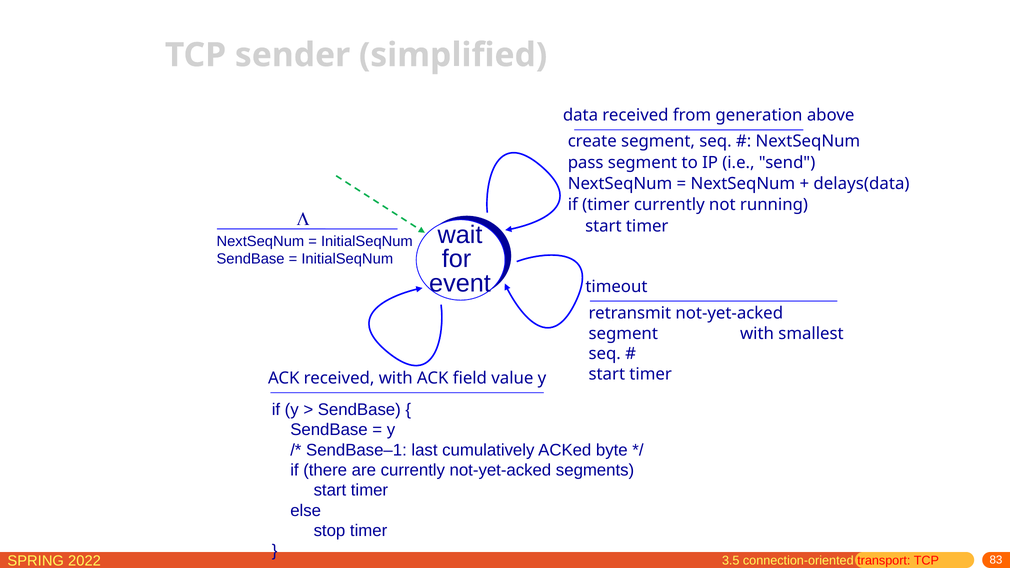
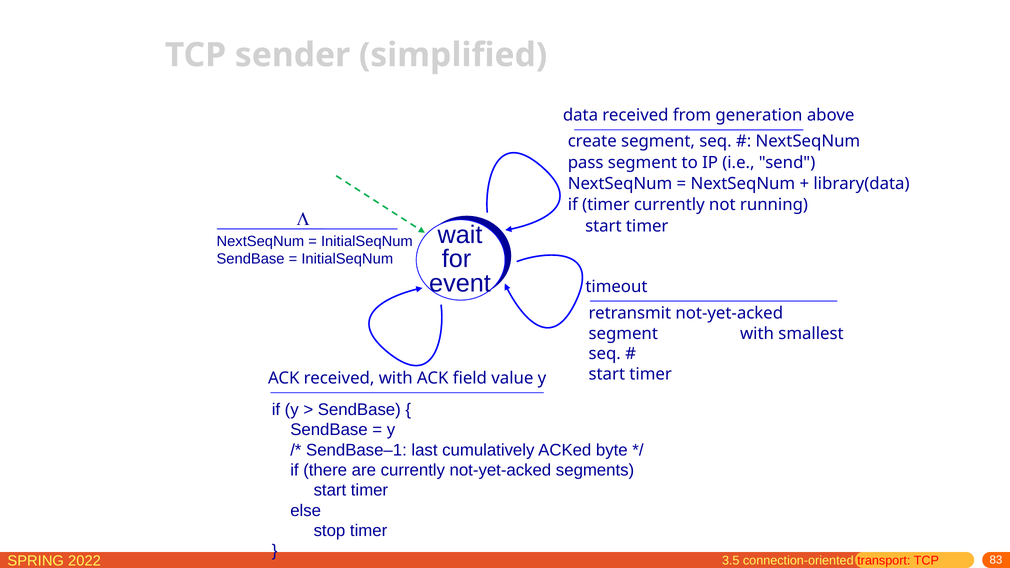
delays(data: delays(data -> library(data
